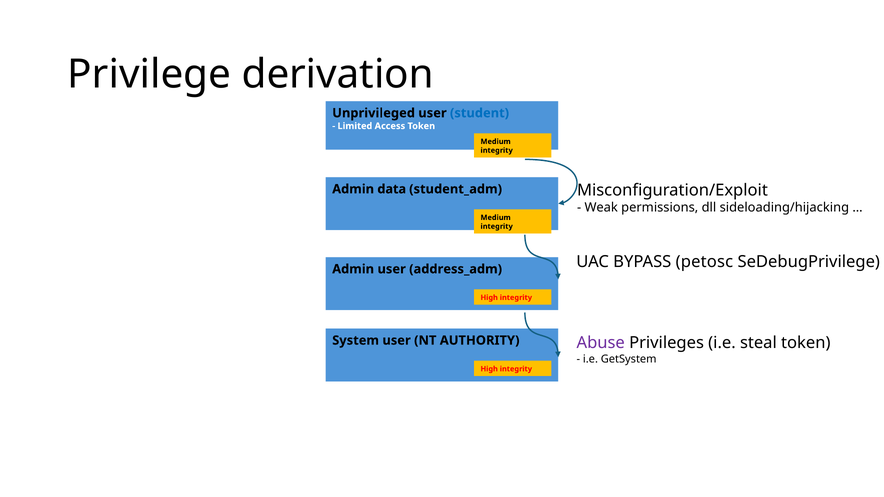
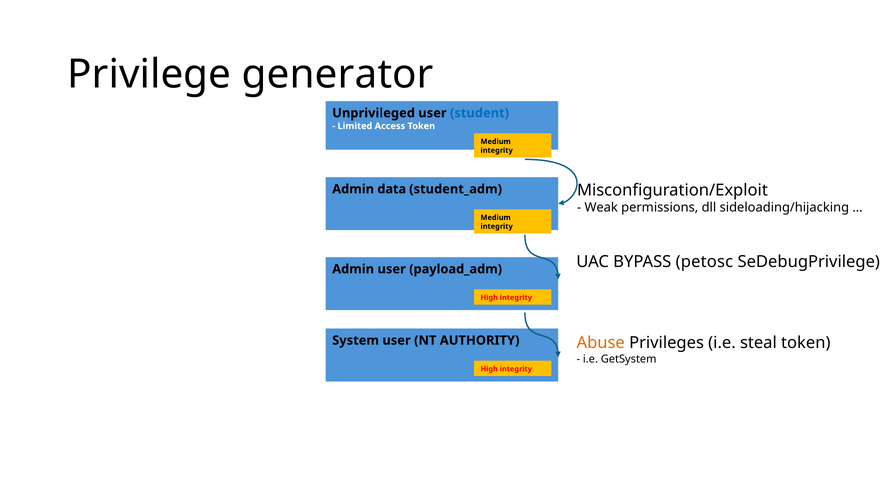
derivation: derivation -> generator
address_adm: address_adm -> payload_adm
Abuse colour: purple -> orange
